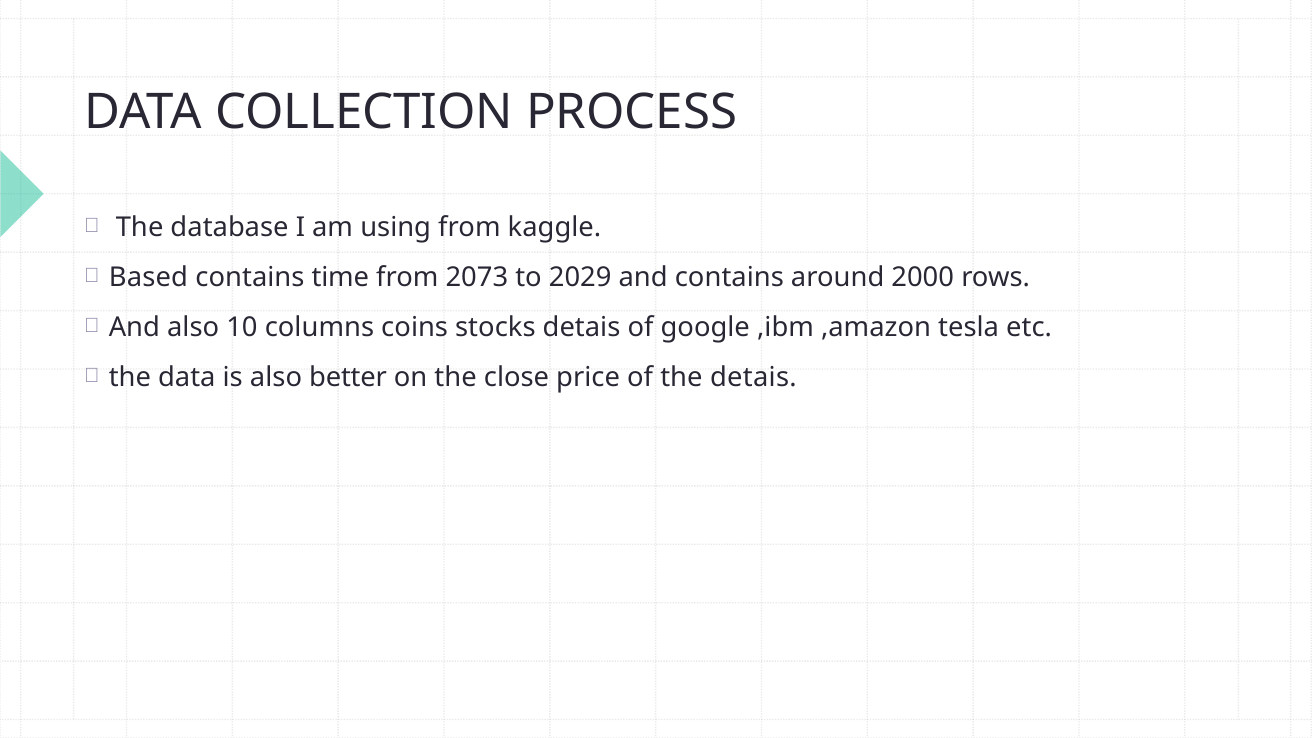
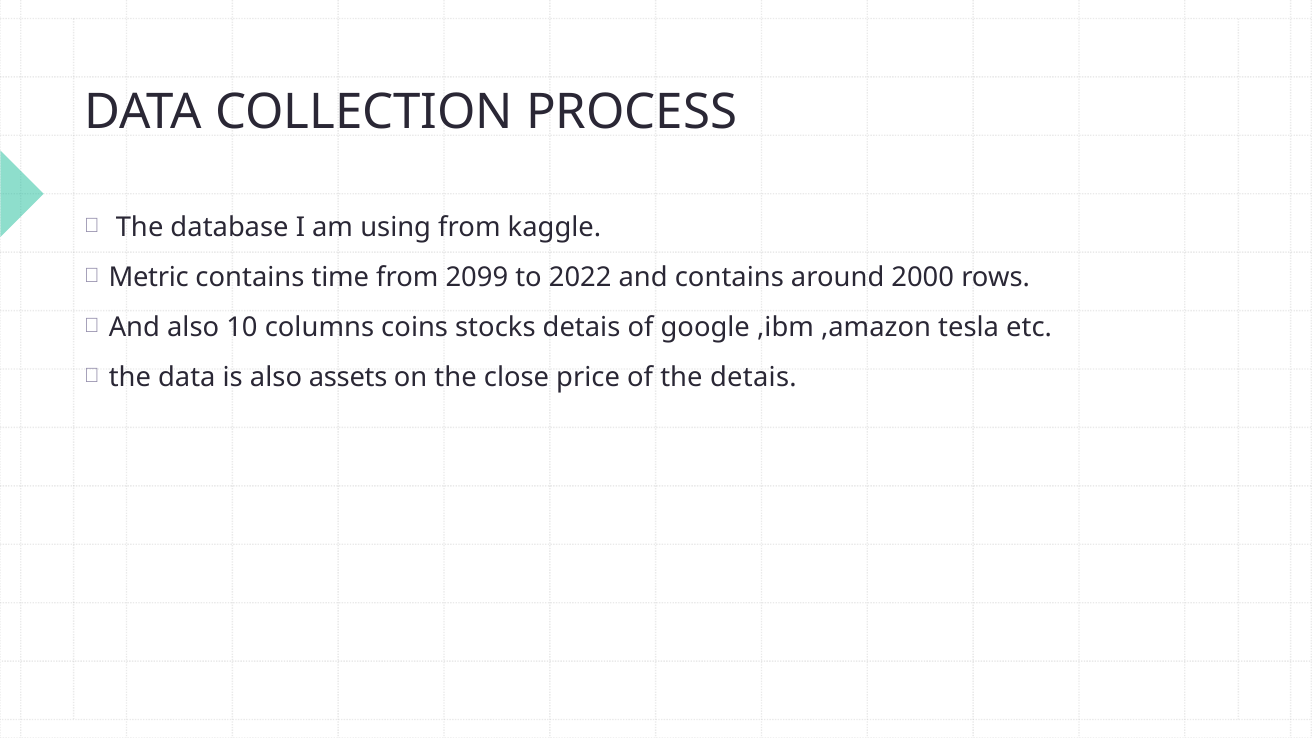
Based: Based -> Metric
2073: 2073 -> 2099
2029: 2029 -> 2022
better: better -> assets
